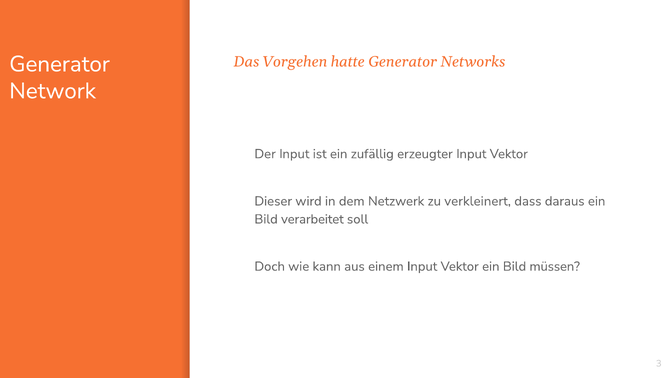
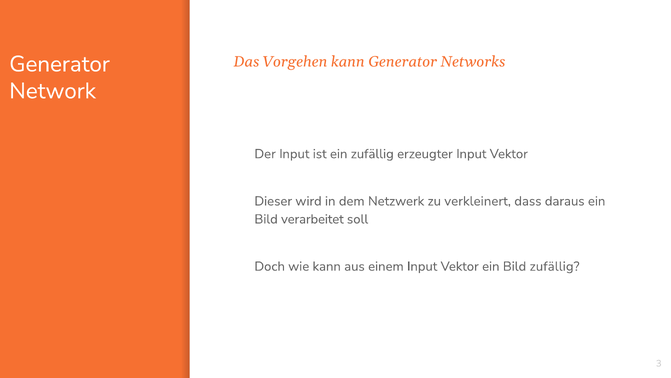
Vorgehen hatte: hatte -> kann
Bild müssen: müssen -> zufällig
